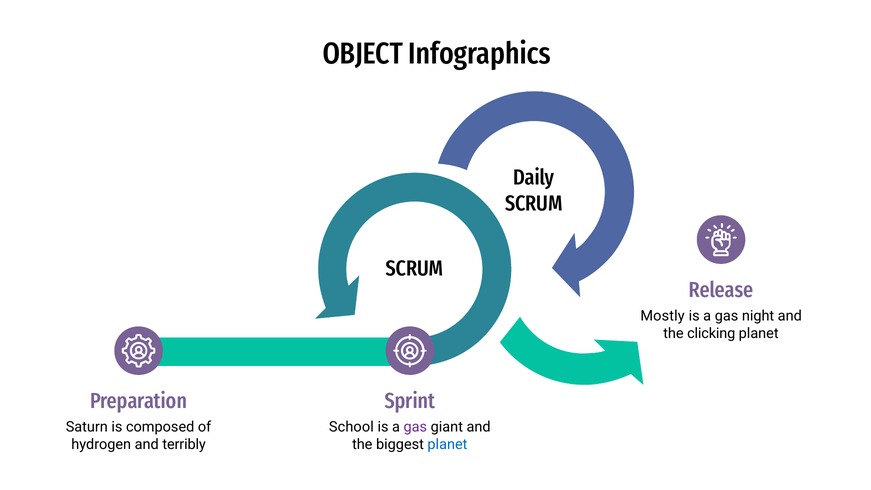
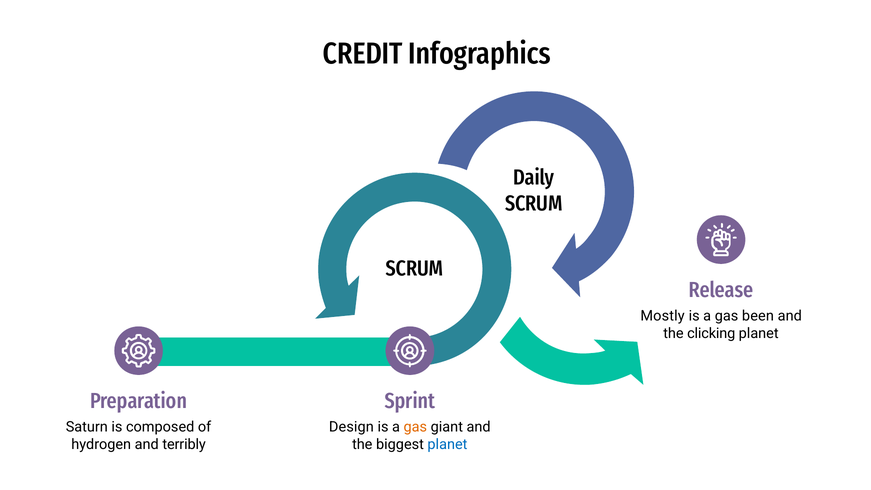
OBJECT: OBJECT -> CREDIT
night: night -> been
School: School -> Design
gas at (415, 427) colour: purple -> orange
